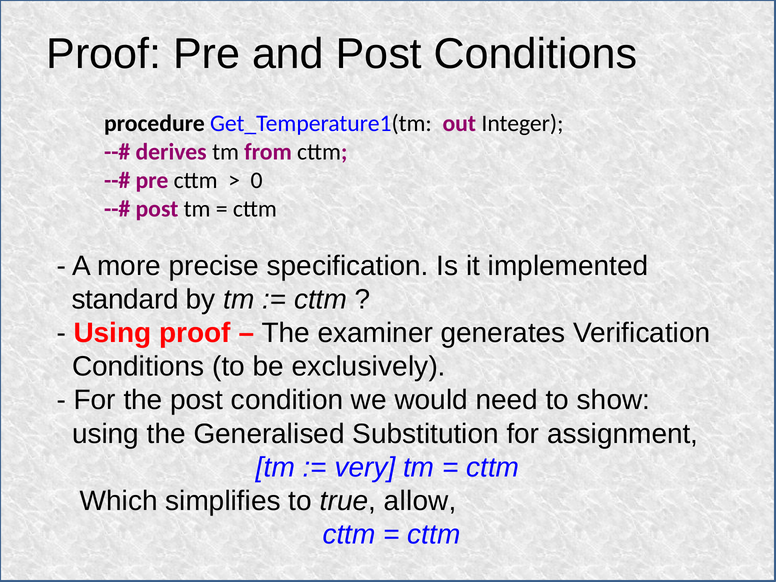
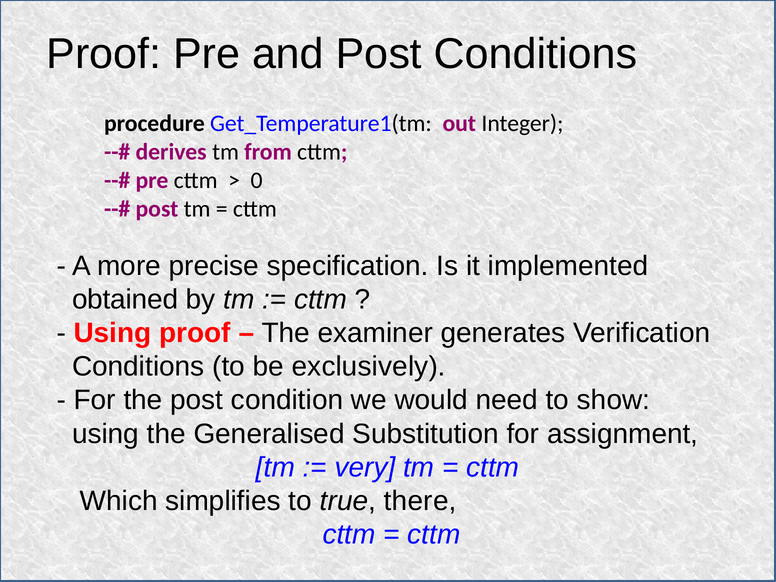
standard: standard -> obtained
allow: allow -> there
